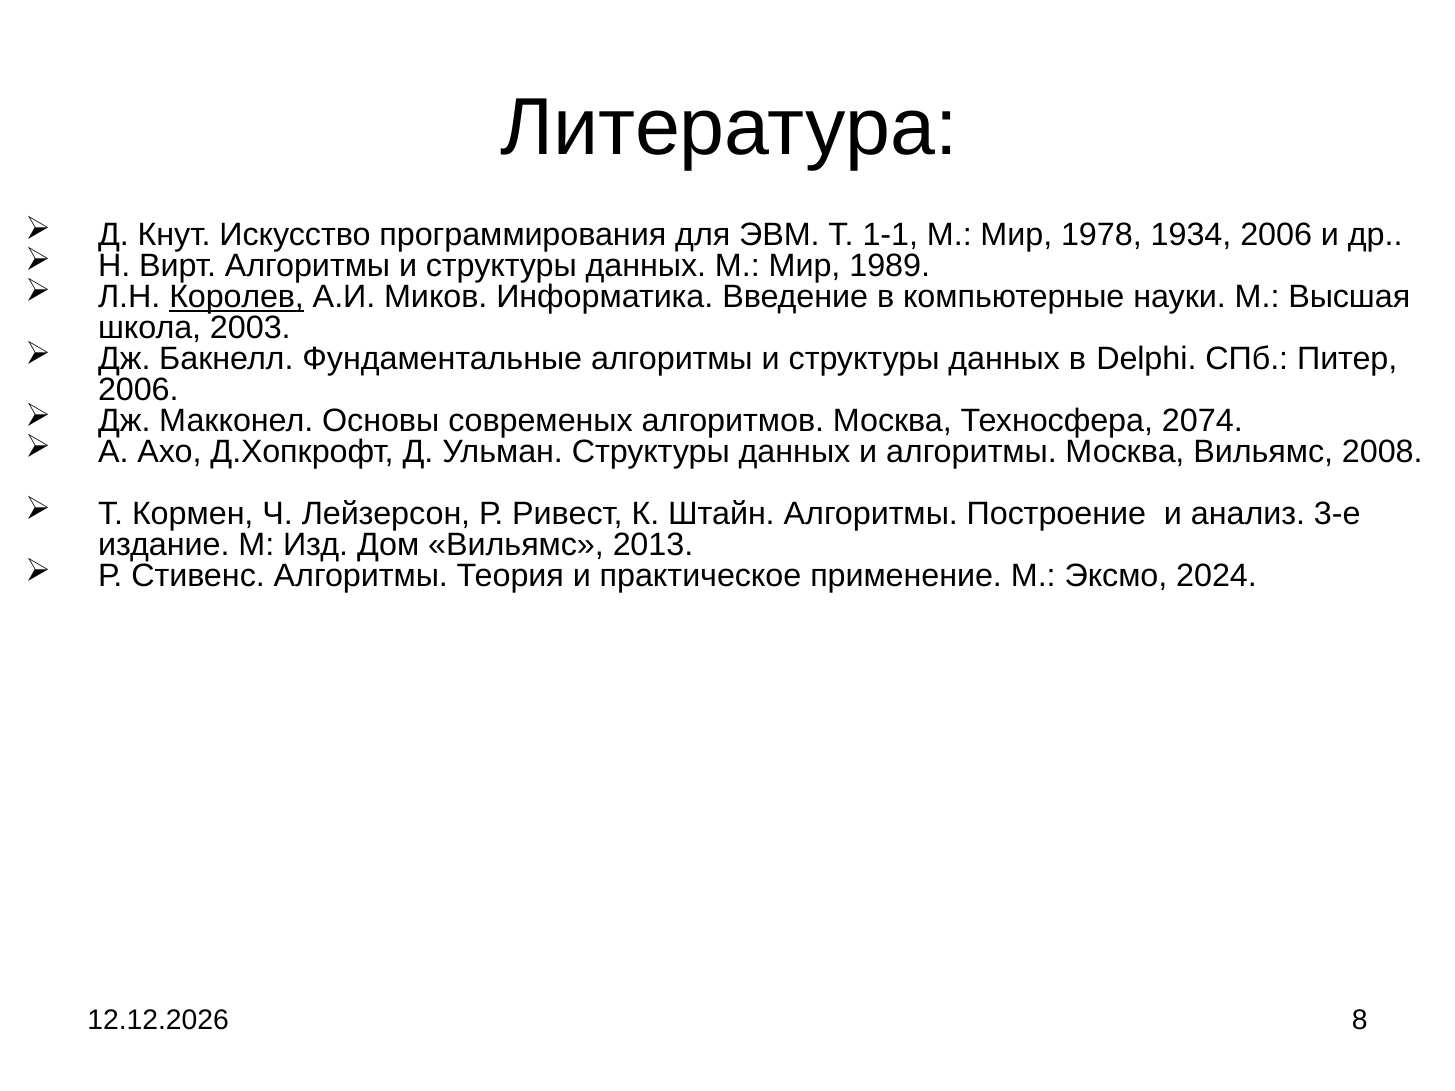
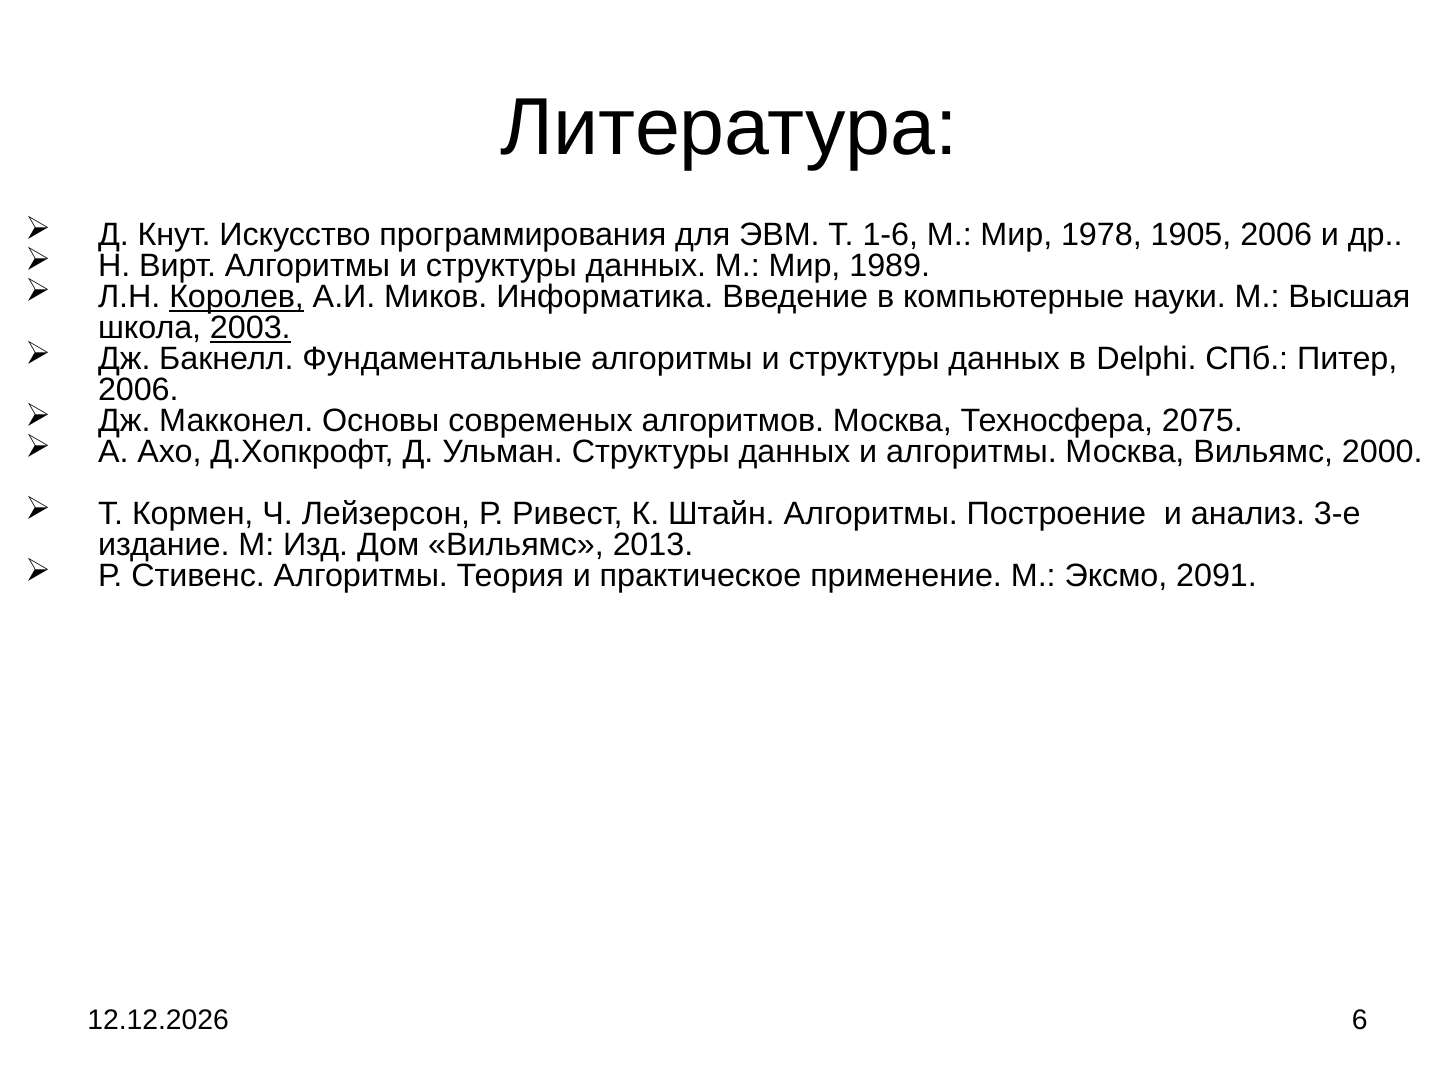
1-1: 1-1 -> 1-6
1934: 1934 -> 1905
2003 underline: none -> present
2074: 2074 -> 2075
2008: 2008 -> 2000
2024: 2024 -> 2091
8: 8 -> 6
